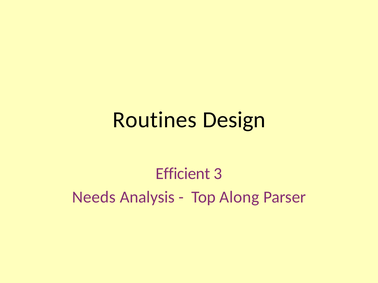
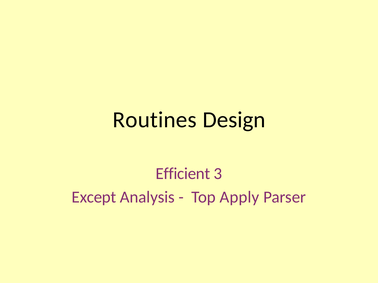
Needs: Needs -> Except
Along: Along -> Apply
